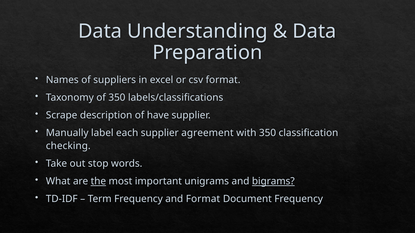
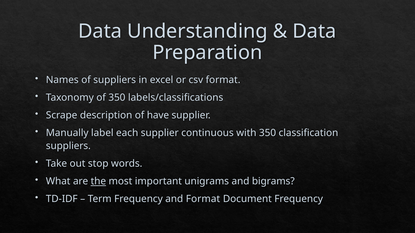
agreement: agreement -> continuous
checking at (68, 146): checking -> suppliers
bigrams underline: present -> none
